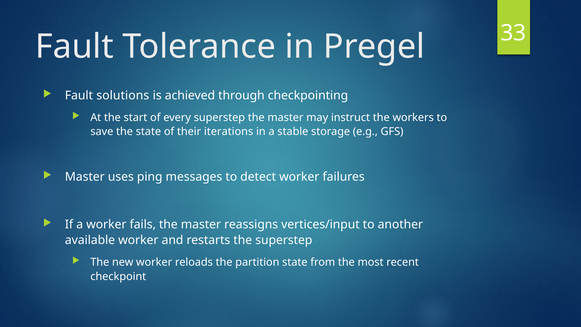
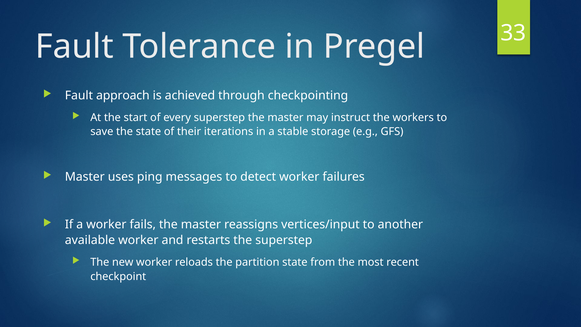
solutions: solutions -> approach
